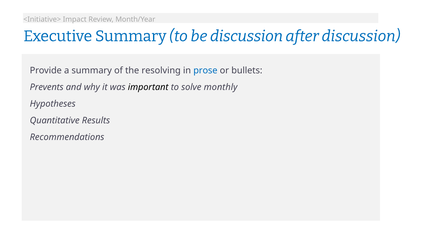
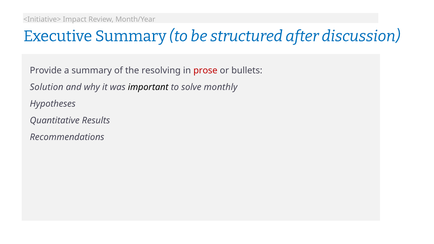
be discussion: discussion -> structured
prose colour: blue -> red
Prevents: Prevents -> Solution
